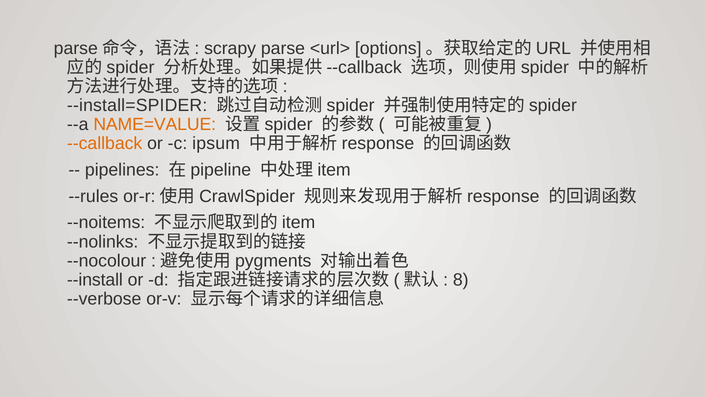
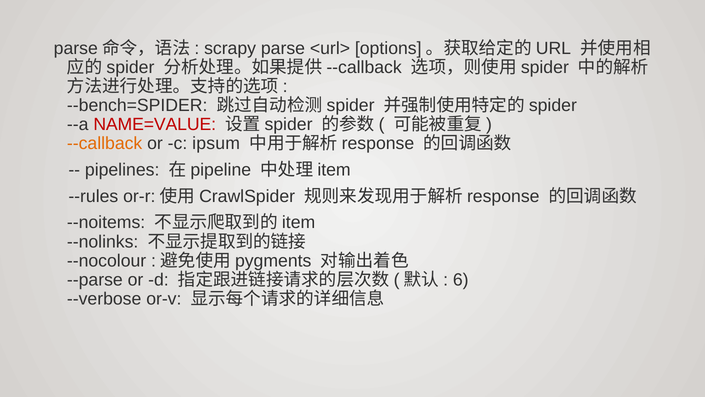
--install=SPIDER: --install=SPIDER -> --bench=SPIDER
NAME=VALUE colour: orange -> red
--install: --install -> --parse
8: 8 -> 6
